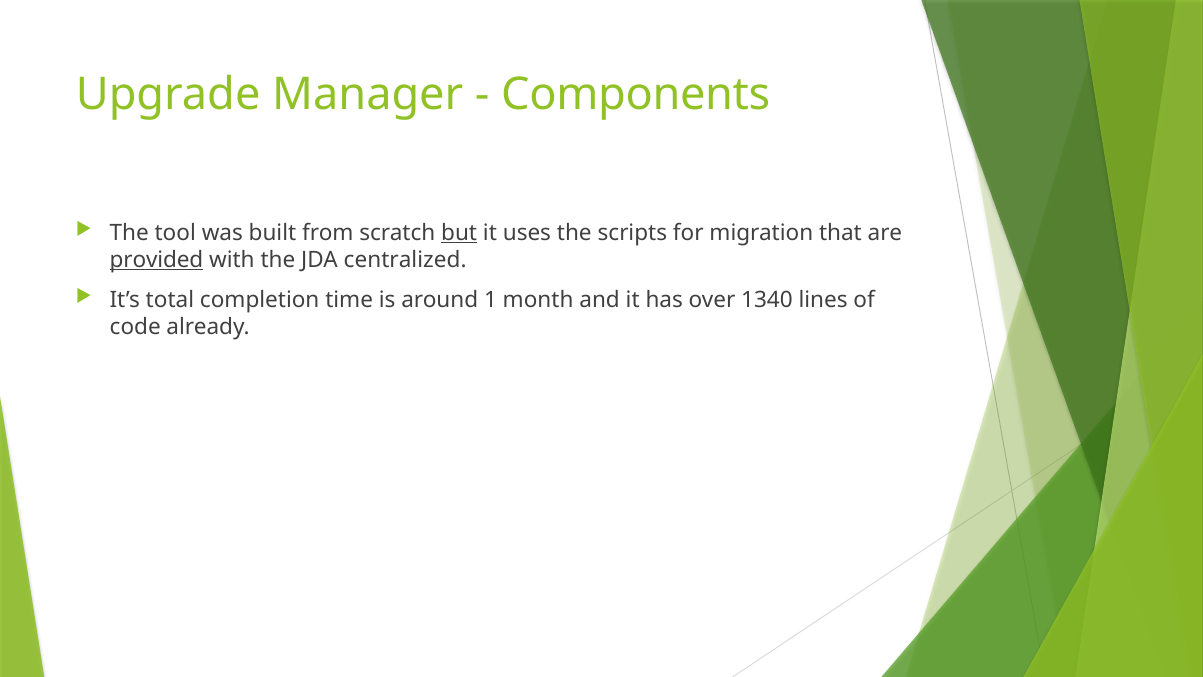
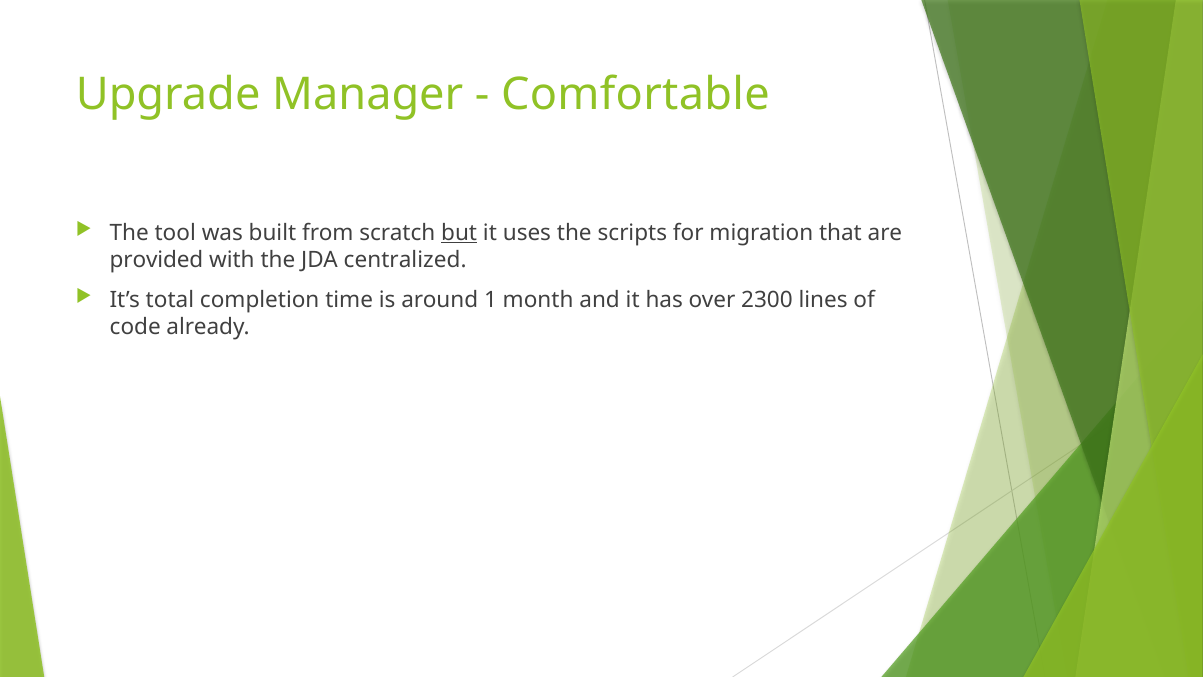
Components: Components -> Comfortable
provided underline: present -> none
1340: 1340 -> 2300
